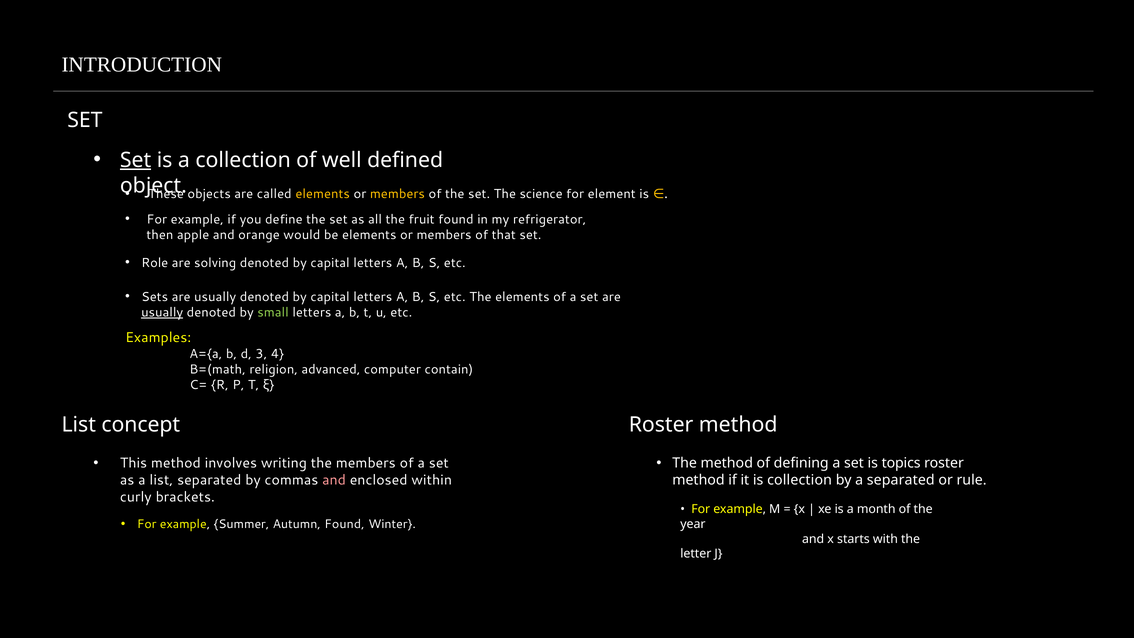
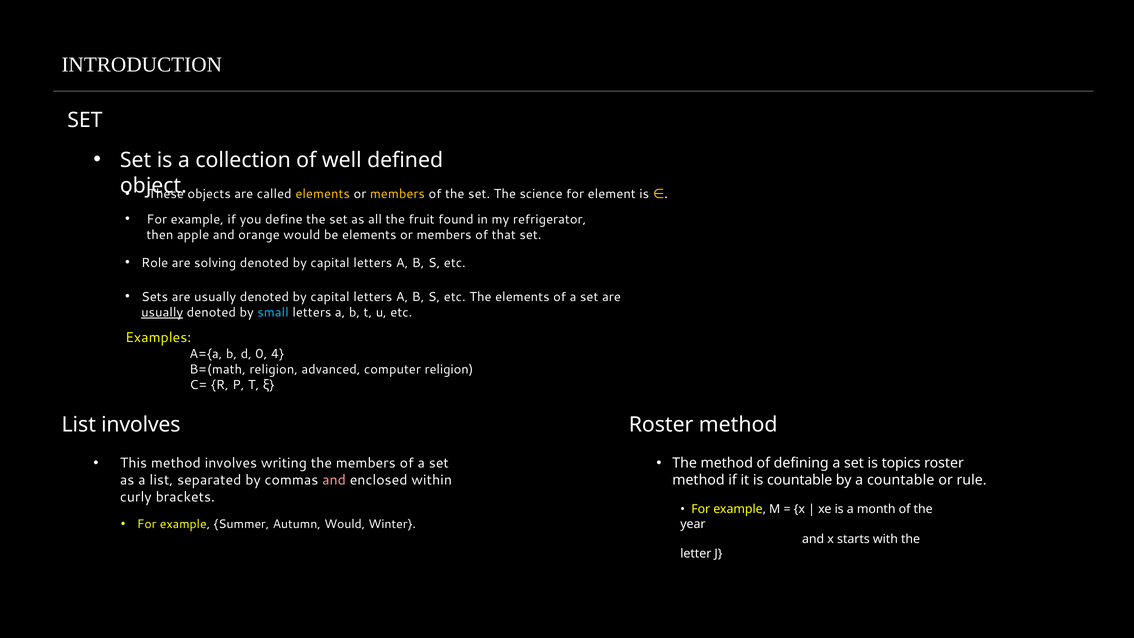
Set at (136, 160) underline: present -> none
small colour: light green -> light blue
3: 3 -> 0
computer contain: contain -> religion
List concept: concept -> involves
is collection: collection -> countable
a separated: separated -> countable
Autumn Found: Found -> Would
